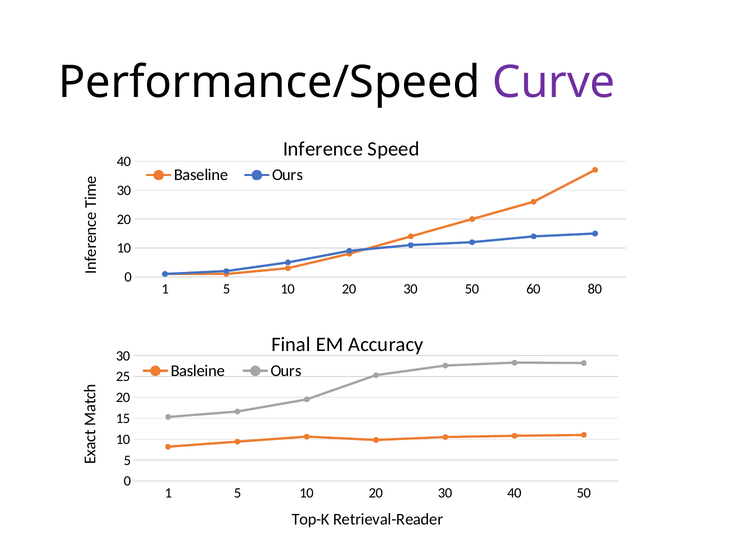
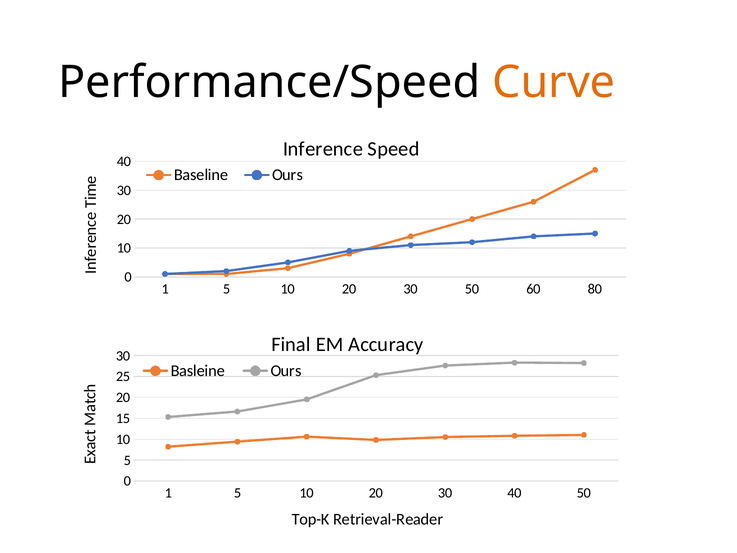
Curve colour: purple -> orange
